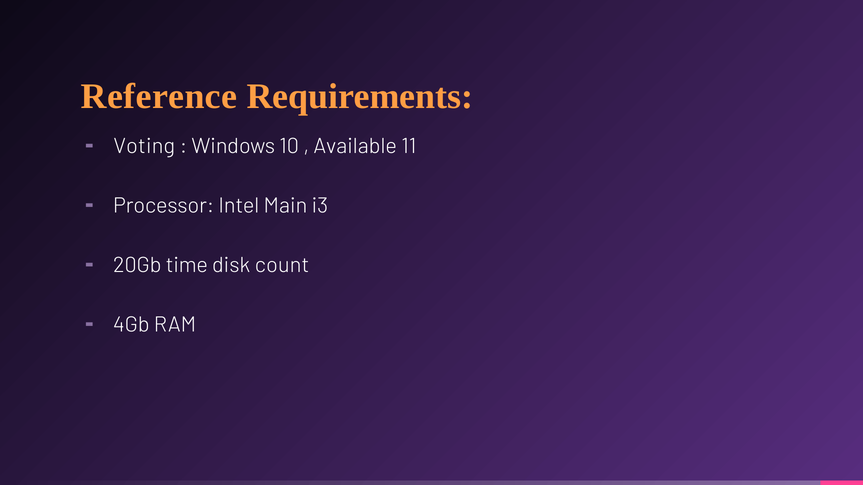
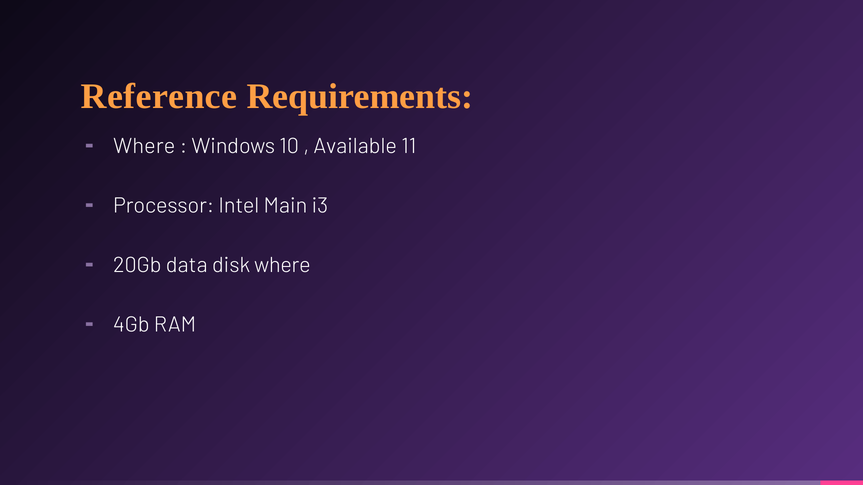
Voting at (144, 146): Voting -> Where
time: time -> data
disk count: count -> where
